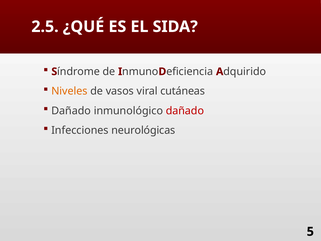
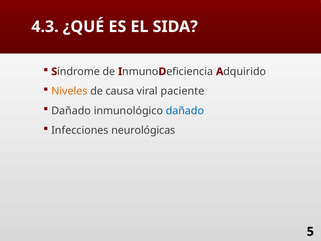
2.5: 2.5 -> 4.3
vasos: vasos -> causa
cutáneas: cutáneas -> paciente
dañado at (185, 111) colour: red -> blue
